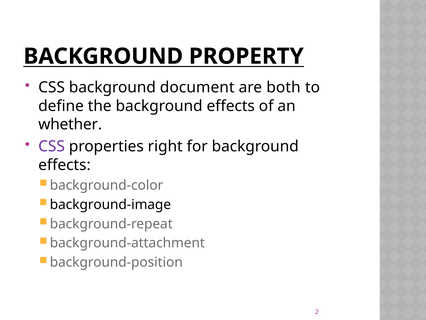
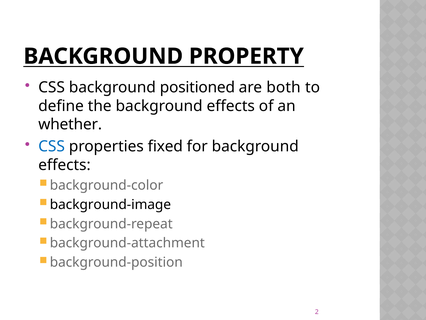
document: document -> positioned
CSS at (52, 146) colour: purple -> blue
right: right -> fixed
